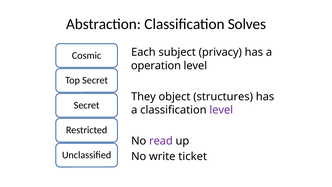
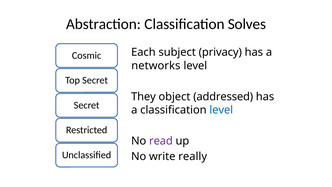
operation: operation -> networks
structures: structures -> addressed
level at (221, 110) colour: purple -> blue
ticket: ticket -> really
